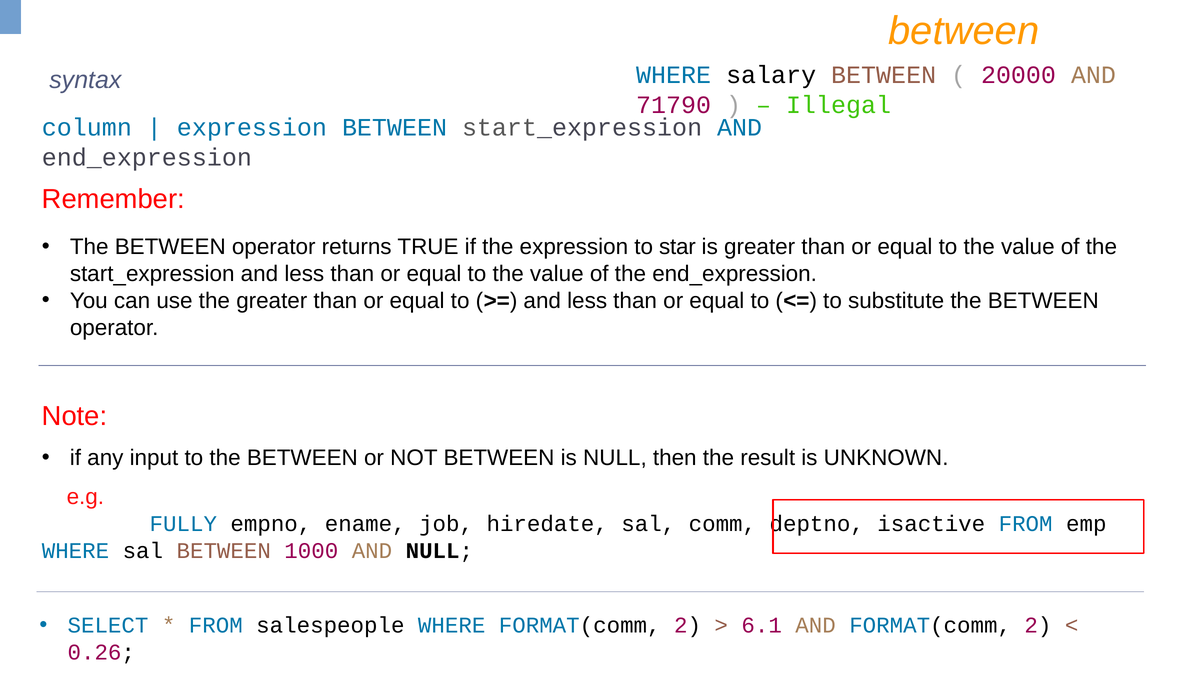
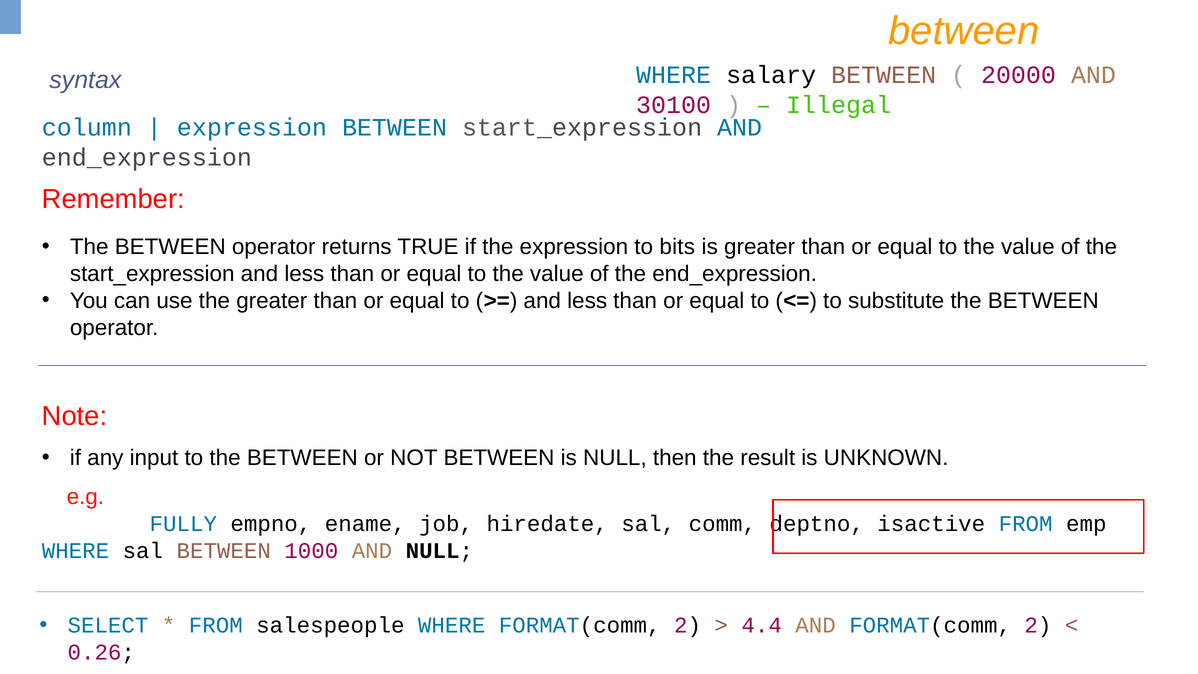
71790: 71790 -> 30100
star: star -> bits
6.1: 6.1 -> 4.4
